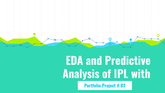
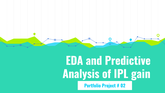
with: with -> gain
